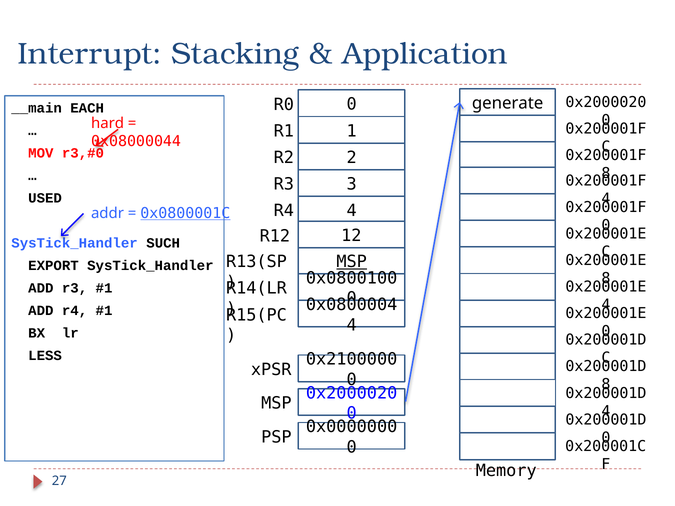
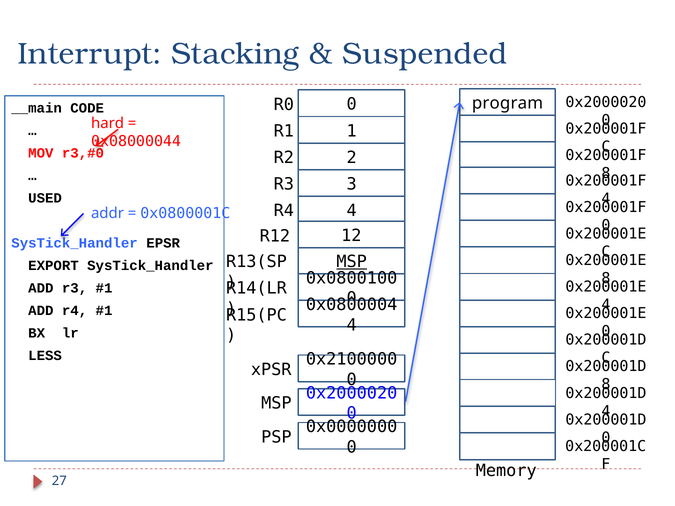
Application: Application -> Suspended
generate: generate -> program
EACH: EACH -> CODE
0x0800001C underline: present -> none
SUCH: SUCH -> EPSR
